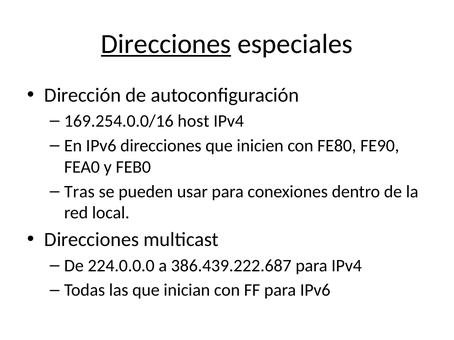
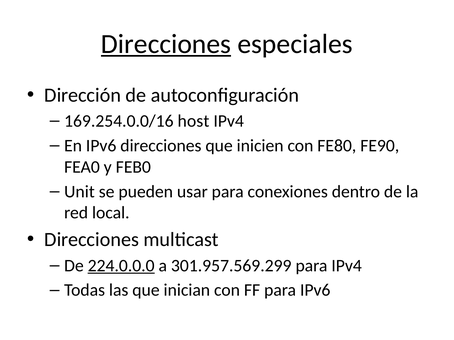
Tras: Tras -> Unit
224.0.0.0 underline: none -> present
386.439.222.687: 386.439.222.687 -> 301.957.569.299
